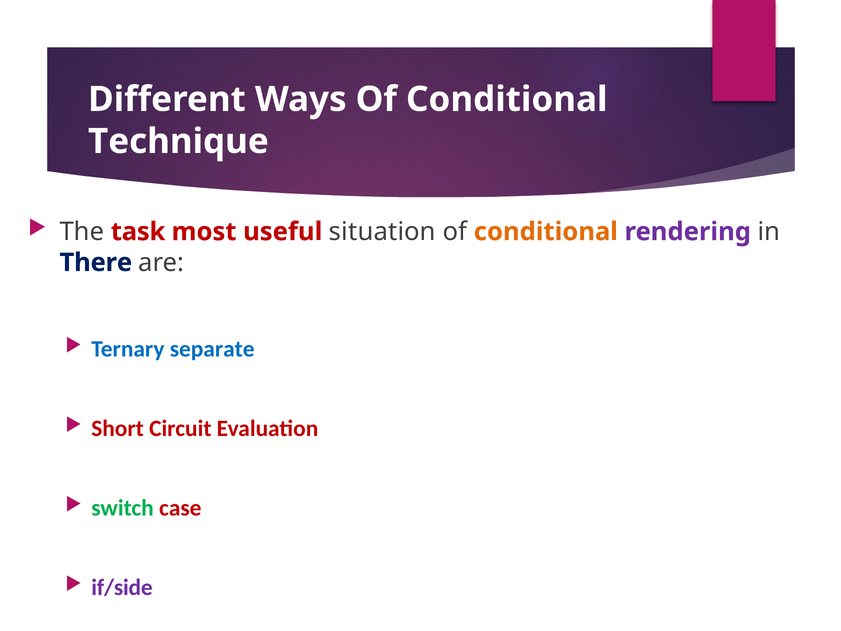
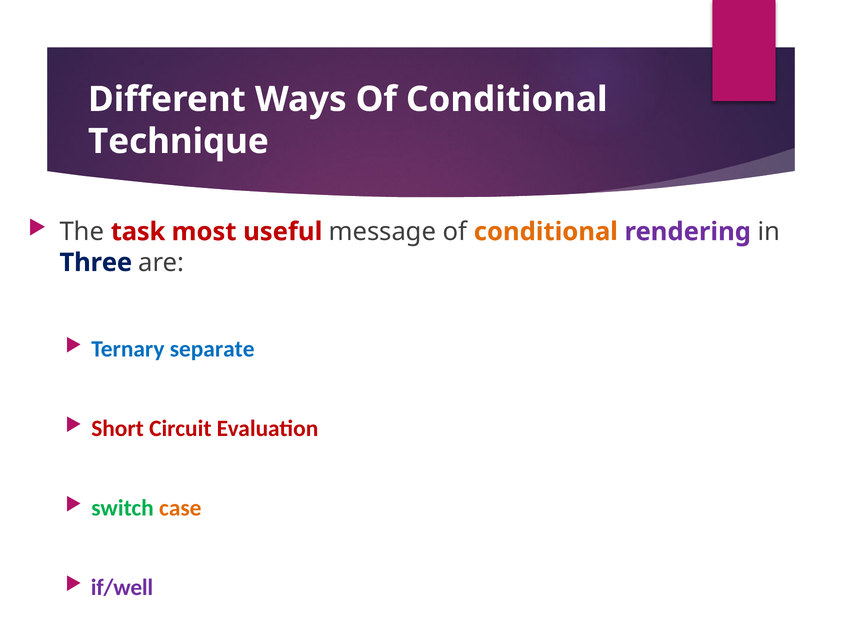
situation: situation -> message
There: There -> Three
case colour: red -> orange
if/side: if/side -> if/well
